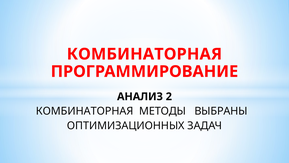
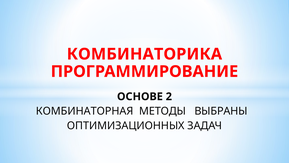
КОМБИНАТОРНАЯ at (144, 54): КОМБИНАТОРНАЯ -> КОМБИНАТОРИКА
АНАЛИЗ: АНАЛИЗ -> ОСНОВЕ
